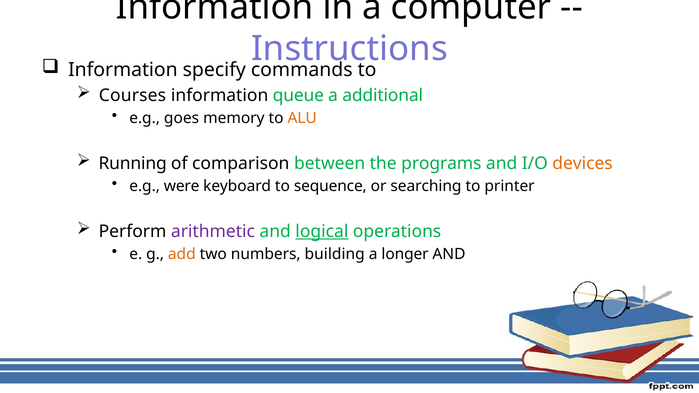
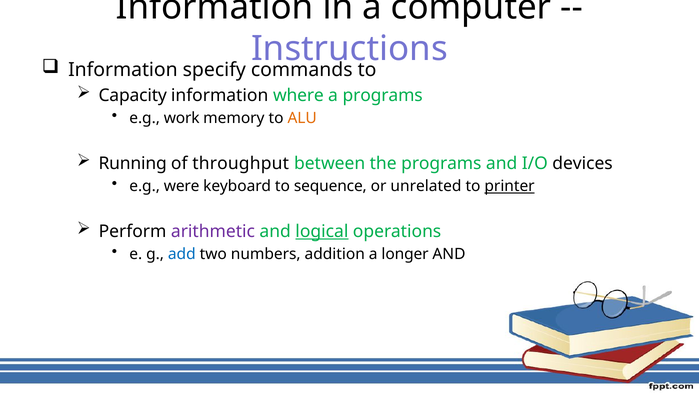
Courses: Courses -> Capacity
queue: queue -> where
a additional: additional -> programs
goes: goes -> work
comparison: comparison -> throughput
devices colour: orange -> black
searching: searching -> unrelated
printer underline: none -> present
add colour: orange -> blue
building: building -> addition
